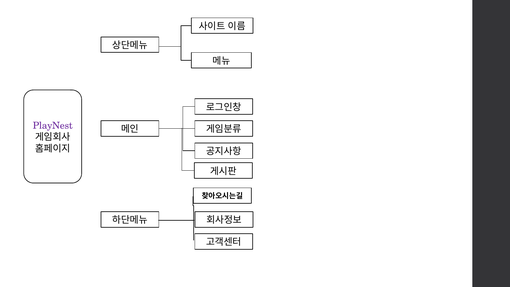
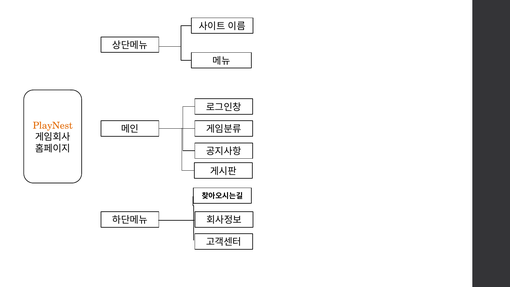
PlayNest colour: purple -> orange
